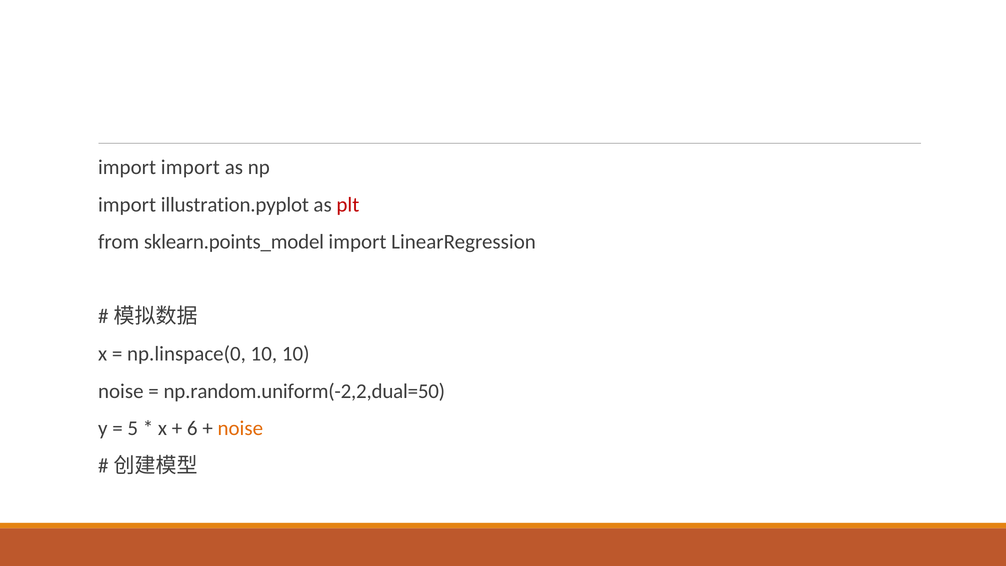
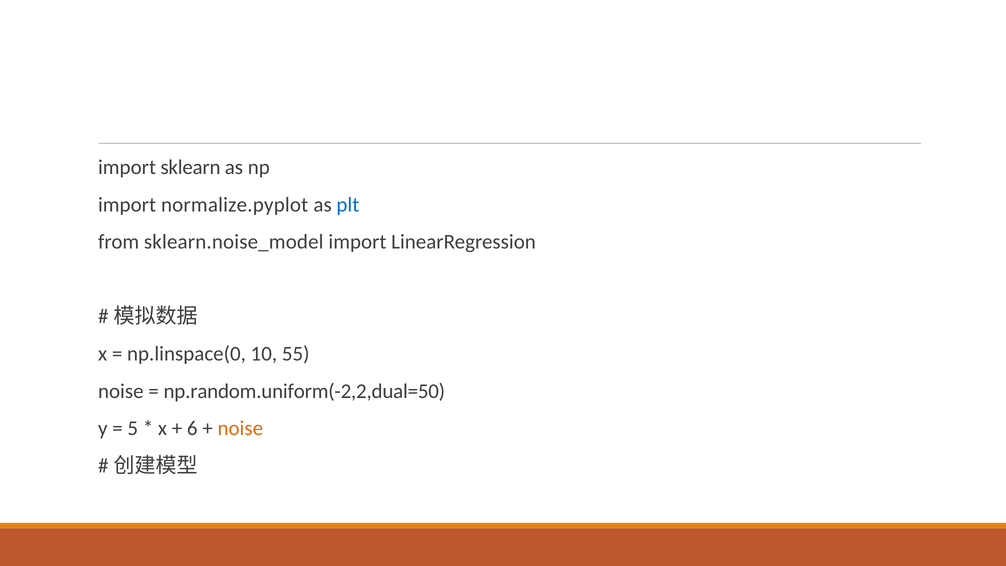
import import: import -> sklearn
illustration.pyplot: illustration.pyplot -> normalize.pyplot
plt colour: red -> blue
sklearn.points_model: sklearn.points_model -> sklearn.noise_model
10 10: 10 -> 55
